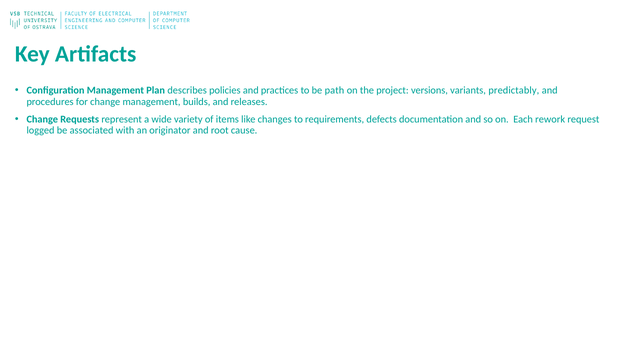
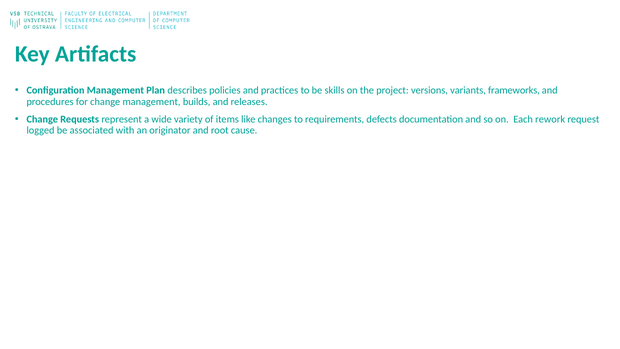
path: path -> skills
predictably: predictably -> frameworks
